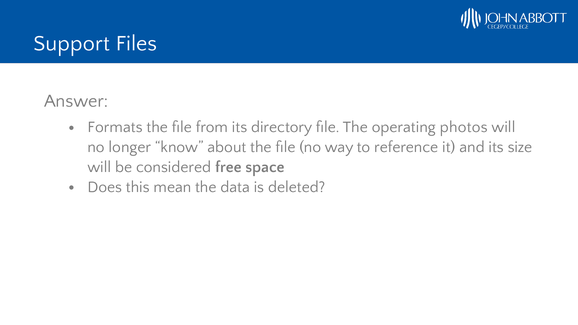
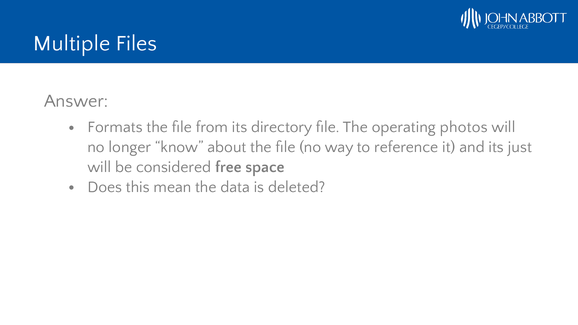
Support: Support -> Multiple
size: size -> just
